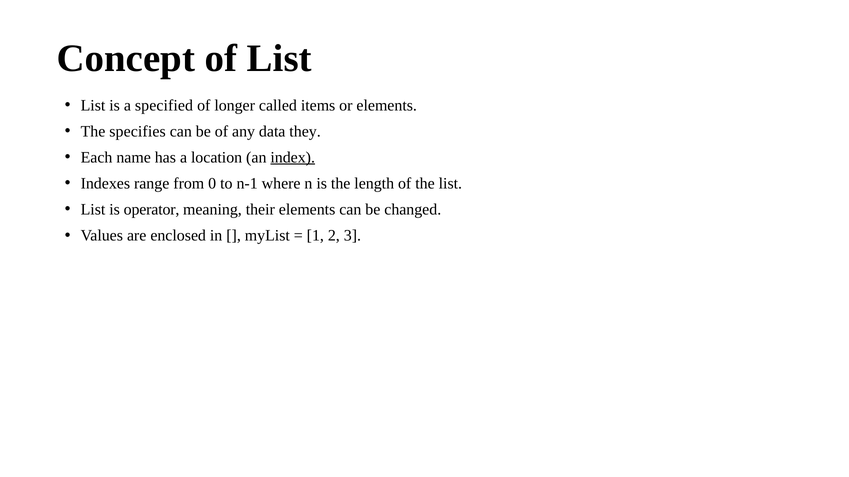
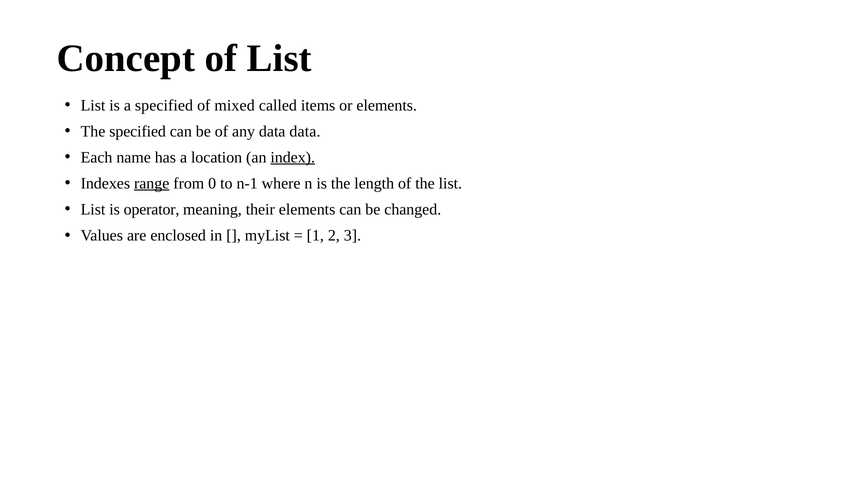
longer: longer -> mixed
The specifies: specifies -> specified
data they: they -> data
range underline: none -> present
